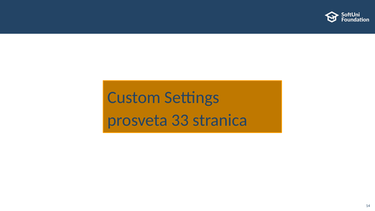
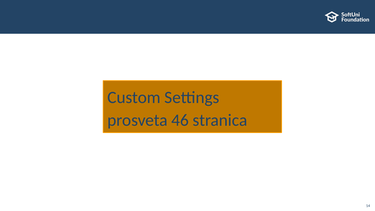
33: 33 -> 46
